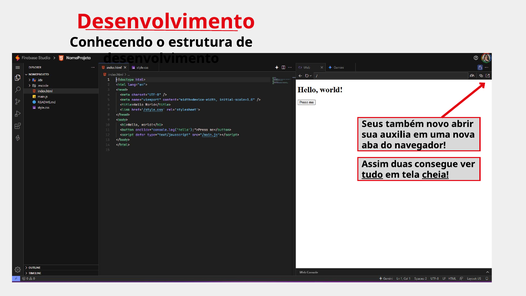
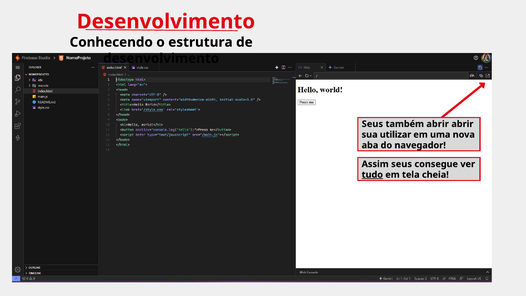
também novo: novo -> abrir
auxilia: auxilia -> utilizar
Assim duas: duas -> seus
cheia underline: present -> none
